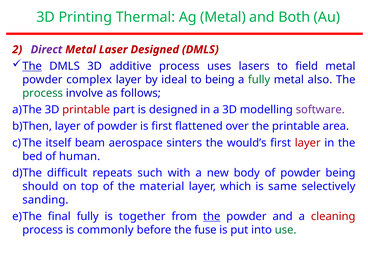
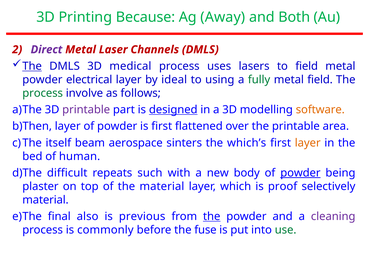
Thermal: Thermal -> Because
Ag Metal: Metal -> Away
Laser Designed: Designed -> Channels
additive: additive -> medical
complex: complex -> electrical
to being: being -> using
metal also: also -> field
printable at (86, 110) colour: red -> purple
designed at (173, 110) underline: none -> present
software colour: purple -> orange
would’s: would’s -> which’s
layer at (308, 143) colour: red -> orange
powder at (300, 173) underline: none -> present
should: should -> plaster
same: same -> proof
sanding at (45, 200): sanding -> material
final fully: fully -> also
together: together -> previous
cleaning colour: red -> purple
